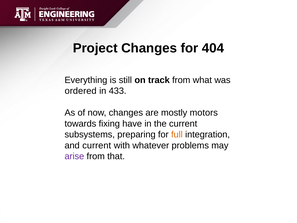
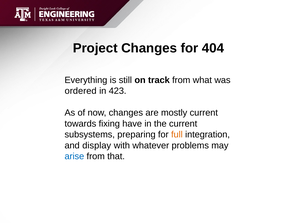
433: 433 -> 423
mostly motors: motors -> current
and current: current -> display
arise colour: purple -> blue
